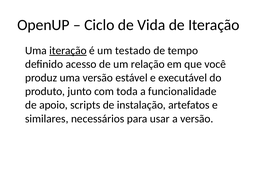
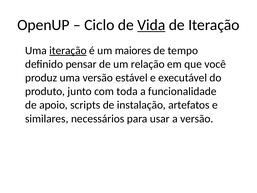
Vida underline: none -> present
testado: testado -> maiores
acesso: acesso -> pensar
